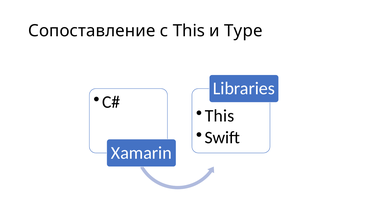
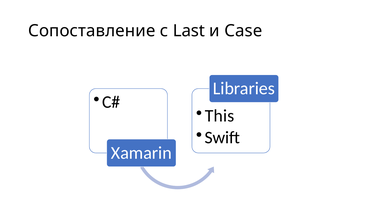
с This: This -> Last
Type: Type -> Case
